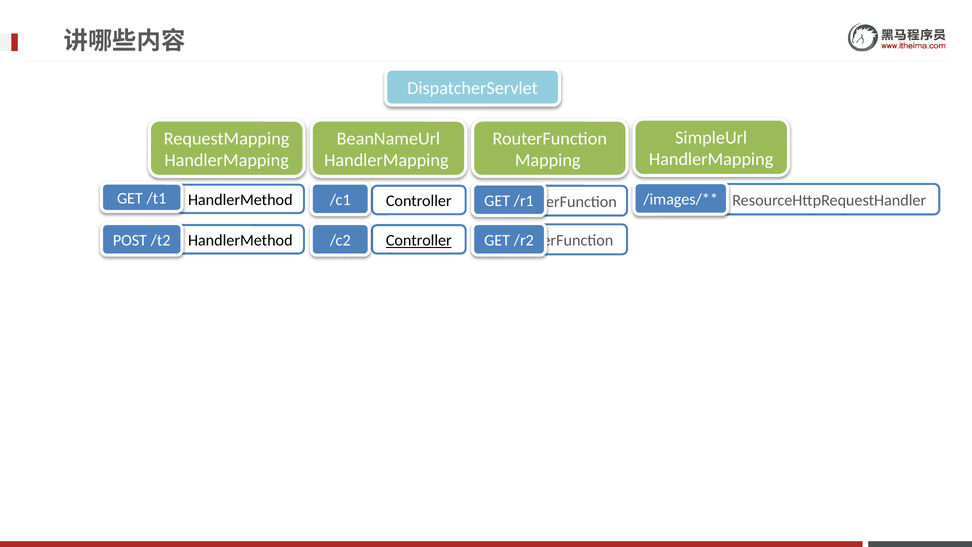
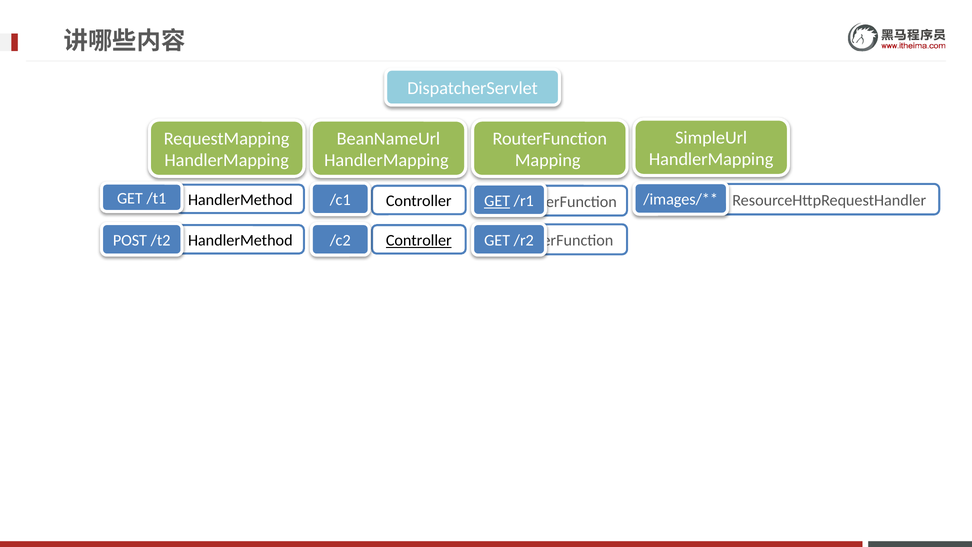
GET at (497, 201) underline: none -> present
